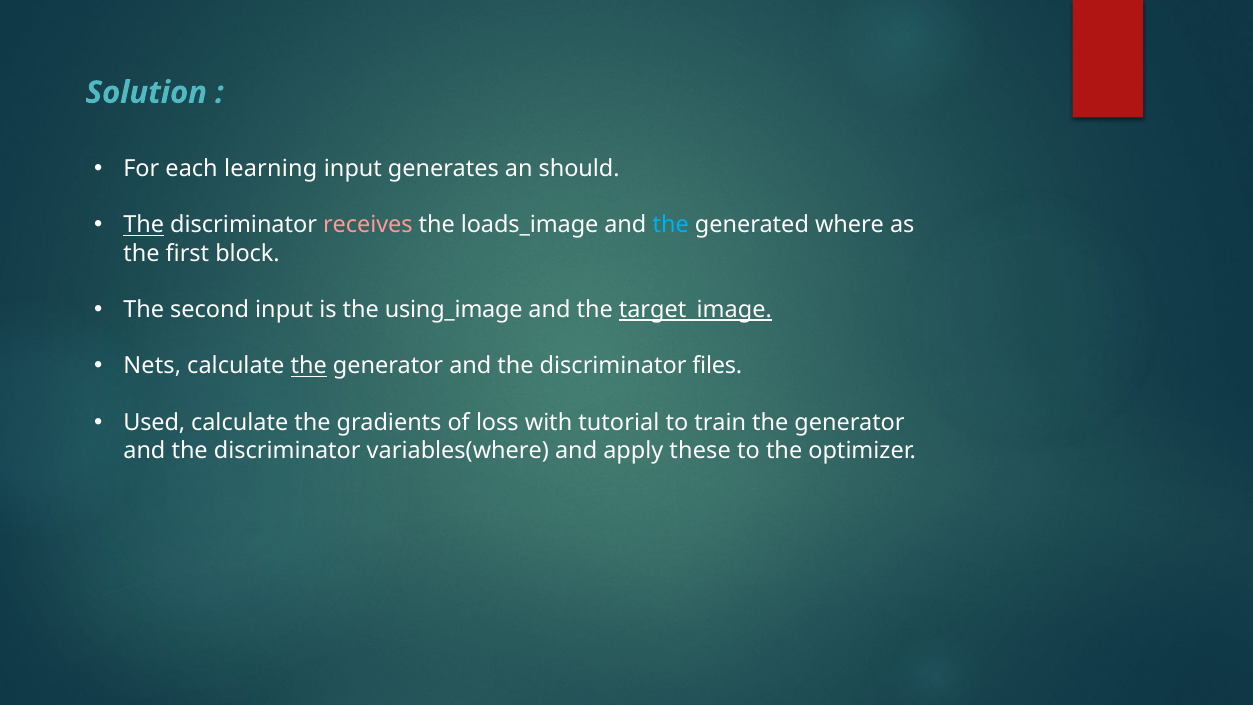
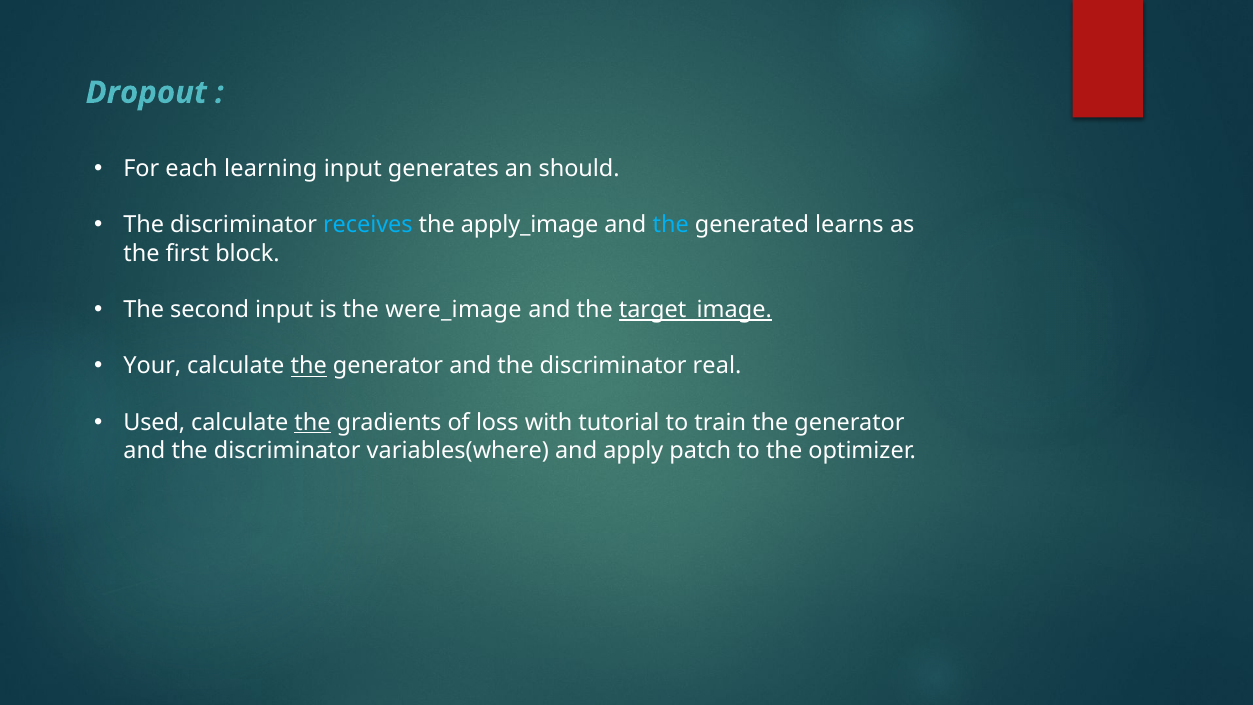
Solution: Solution -> Dropout
The at (144, 225) underline: present -> none
receives colour: pink -> light blue
loads_image: loads_image -> apply_image
where: where -> learns
using_image: using_image -> were_image
Nets: Nets -> Your
files: files -> real
the at (312, 422) underline: none -> present
these: these -> patch
